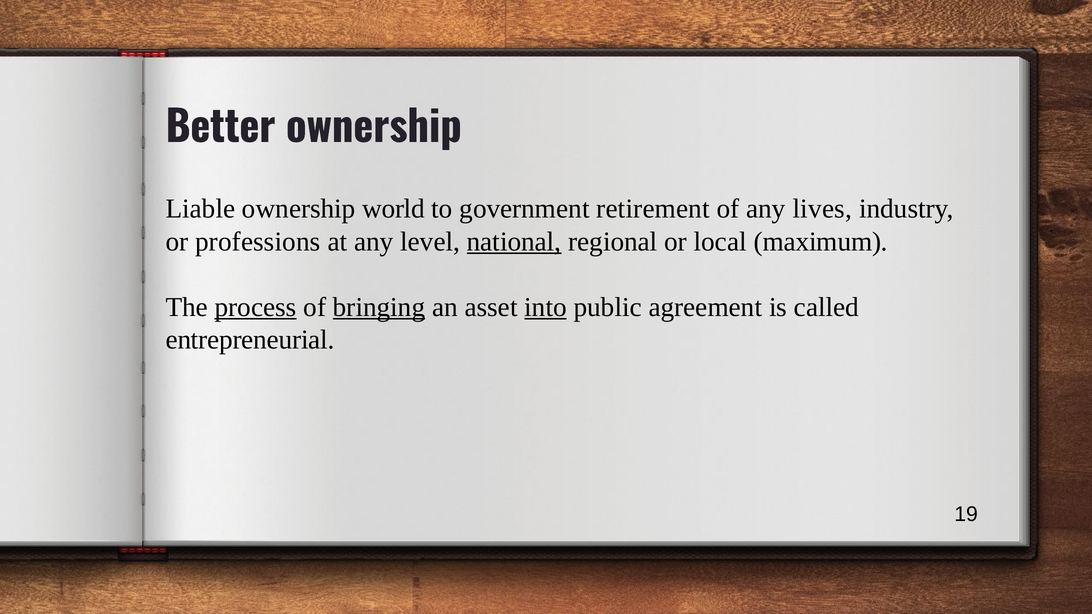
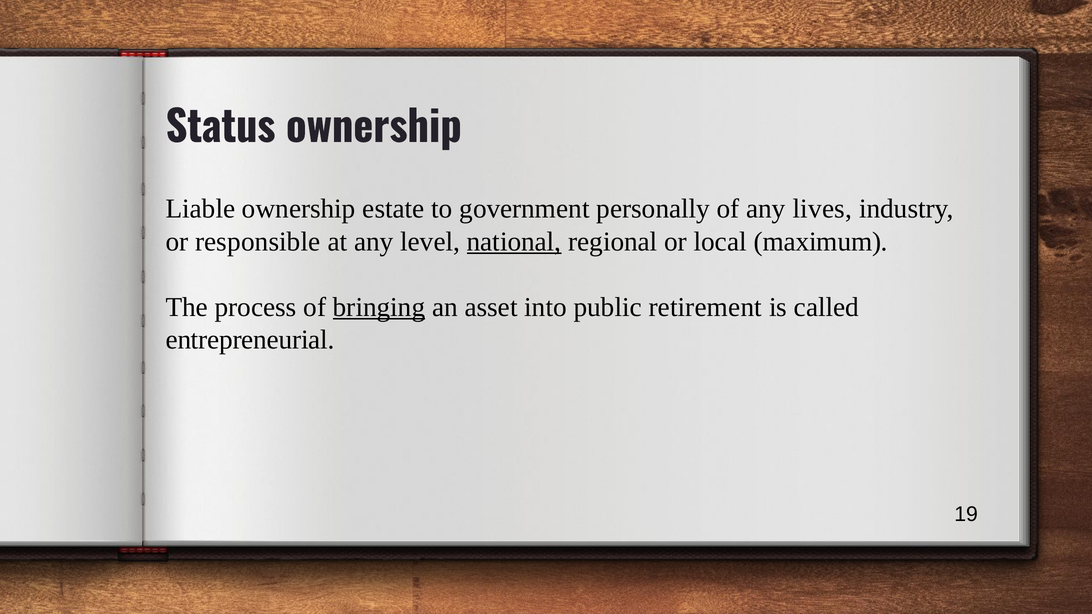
Better: Better -> Status
world: world -> estate
retirement: retirement -> personally
professions: professions -> responsible
process underline: present -> none
into underline: present -> none
agreement: agreement -> retirement
